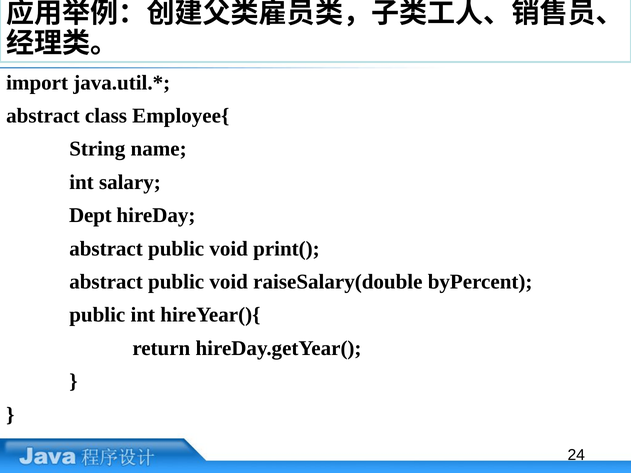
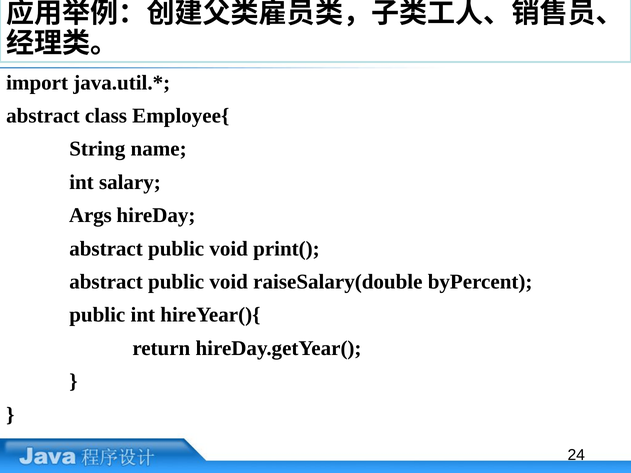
Dept: Dept -> Args
